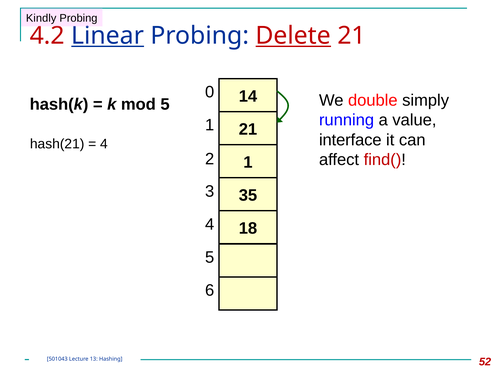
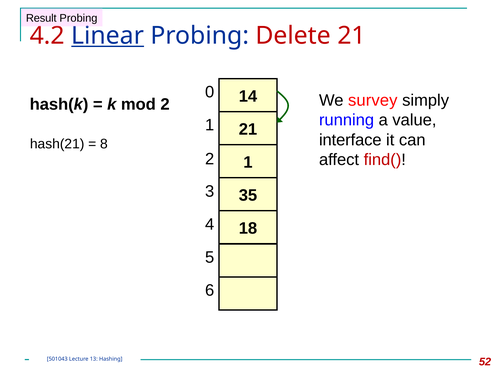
Kindly: Kindly -> Result
Delete underline: present -> none
double: double -> survey
mod 5: 5 -> 2
4 at (104, 144): 4 -> 8
